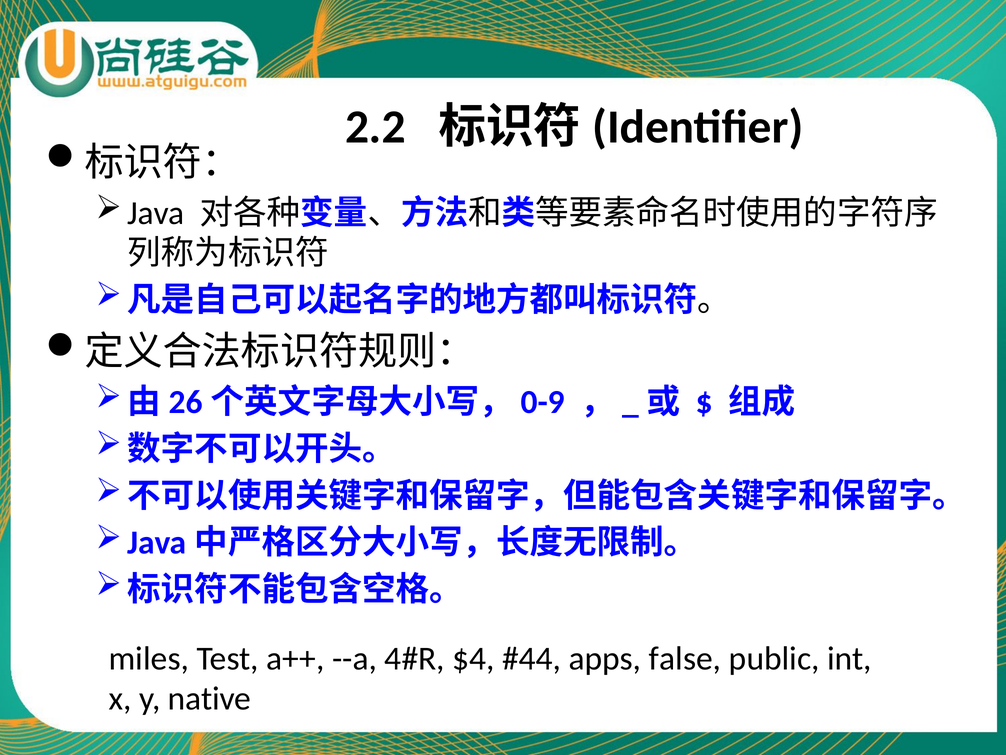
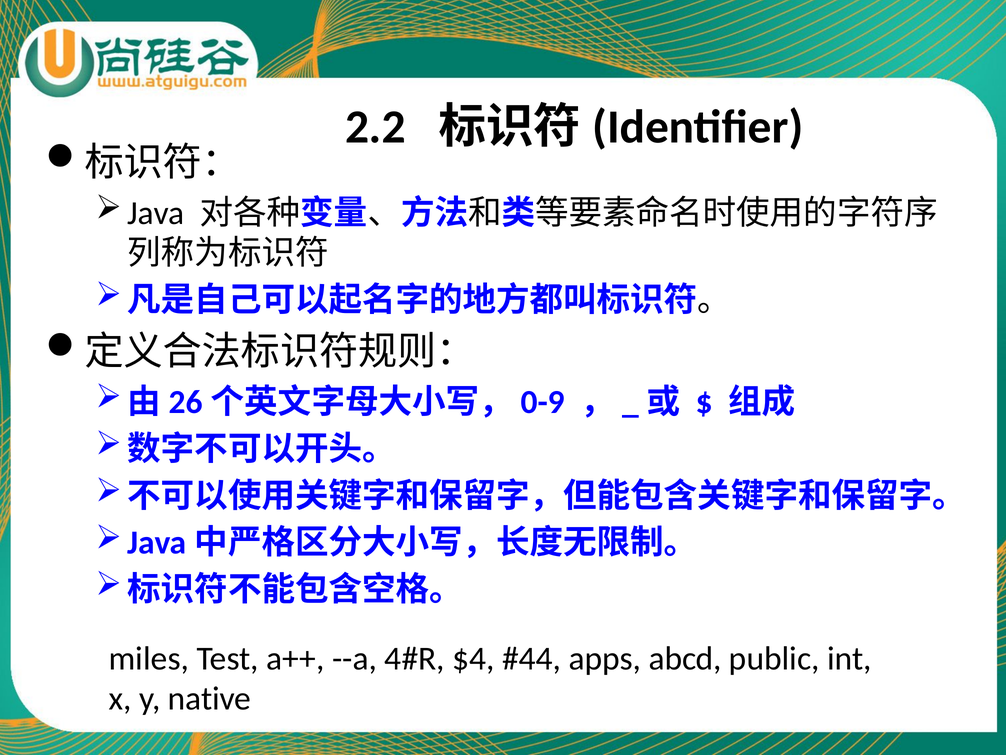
false: false -> abcd
